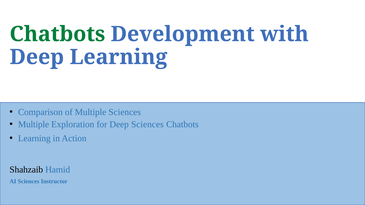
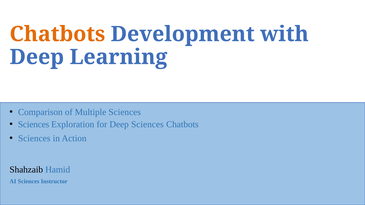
Chatbots at (57, 34) colour: green -> orange
Multiple at (34, 125): Multiple -> Sciences
Learning at (34, 138): Learning -> Sciences
